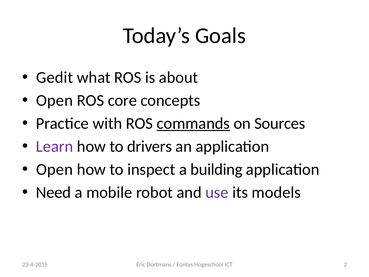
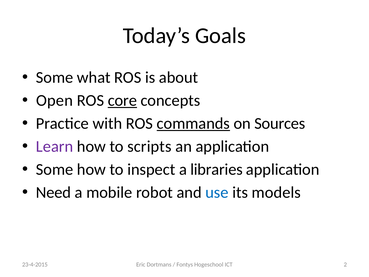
Gedit at (55, 77): Gedit -> Some
core underline: none -> present
drivers: drivers -> scripts
Open at (55, 169): Open -> Some
building: building -> libraries
use colour: purple -> blue
